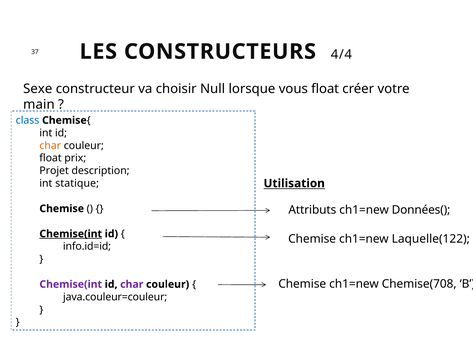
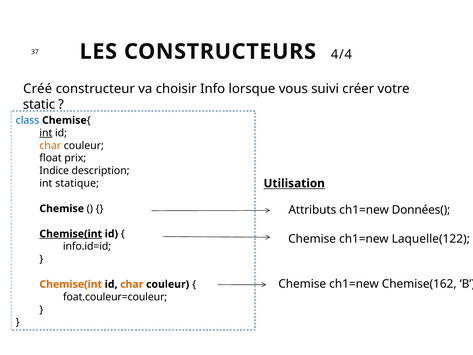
Sexe: Sexe -> Créé
Null: Null -> Info
vous float: float -> suivi
main: main -> static
int at (46, 133) underline: none -> present
Projet: Projet -> Indice
Chemise(708: Chemise(708 -> Chemise(162
Chemise(int at (71, 284) colour: purple -> orange
char at (132, 284) colour: purple -> orange
java.couleur=couleur: java.couleur=couleur -> foat.couleur=couleur
